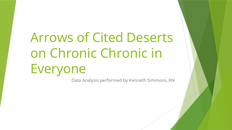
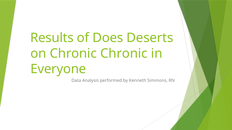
Arrows: Arrows -> Results
Cited: Cited -> Does
